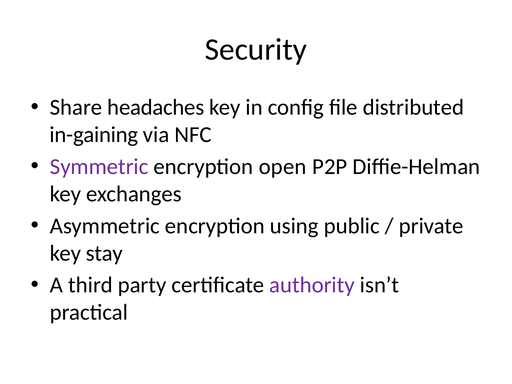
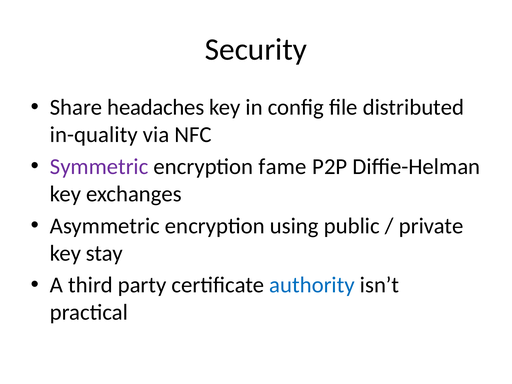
in-gaining: in-gaining -> in-quality
open: open -> fame
authority colour: purple -> blue
